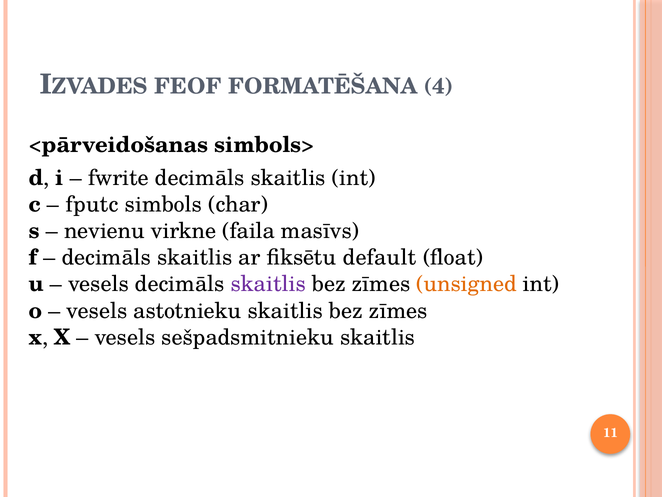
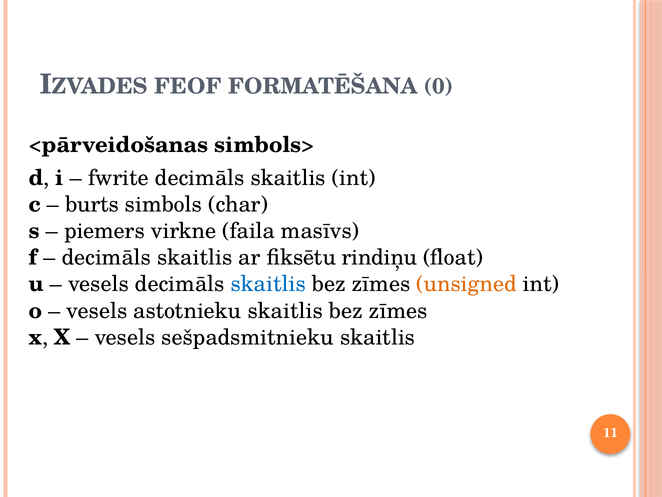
4: 4 -> 0
fputc: fputc -> burts
nevienu: nevienu -> piemers
default: default -> rindiņu
skaitlis at (268, 284) colour: purple -> blue
